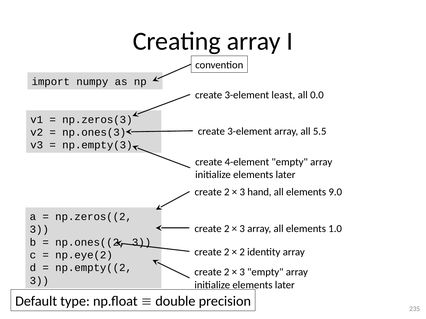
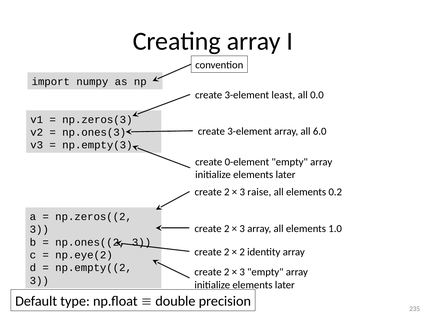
5.5: 5.5 -> 6.0
4-element: 4-element -> 0-element
hand: hand -> raise
9.0: 9.0 -> 0.2
